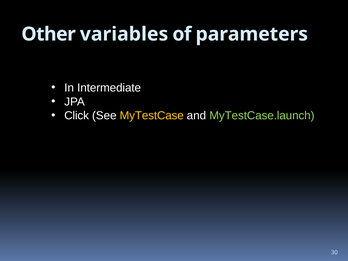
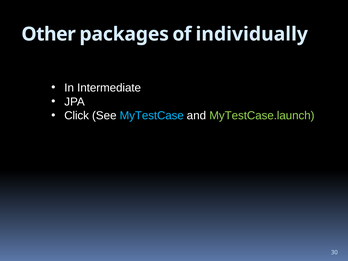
variables: variables -> packages
parameters: parameters -> individually
MyTestCase colour: yellow -> light blue
